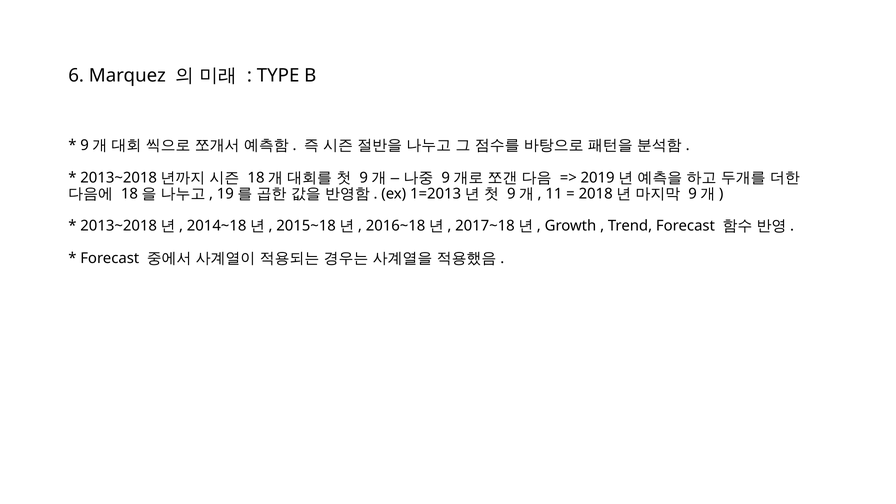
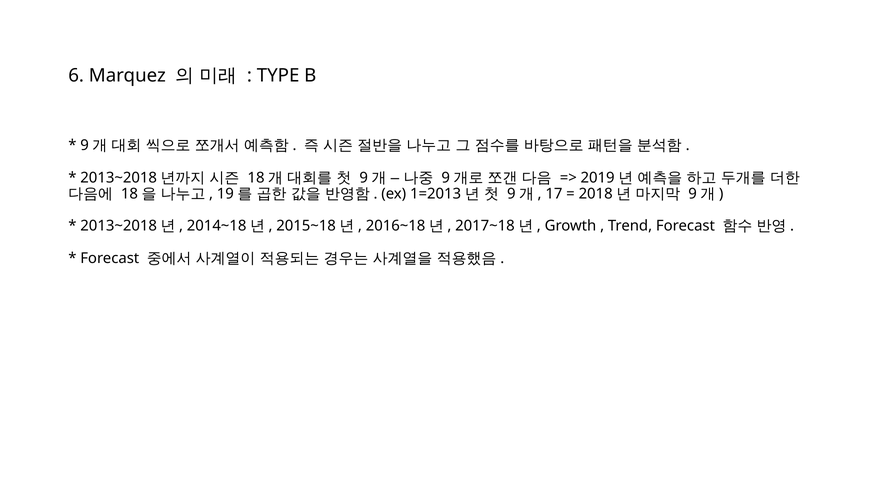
11: 11 -> 17
